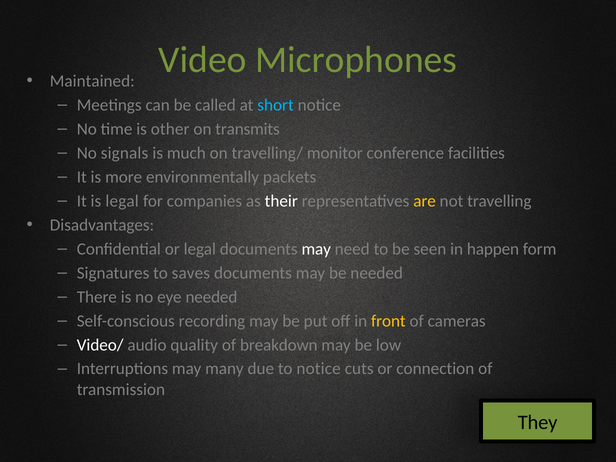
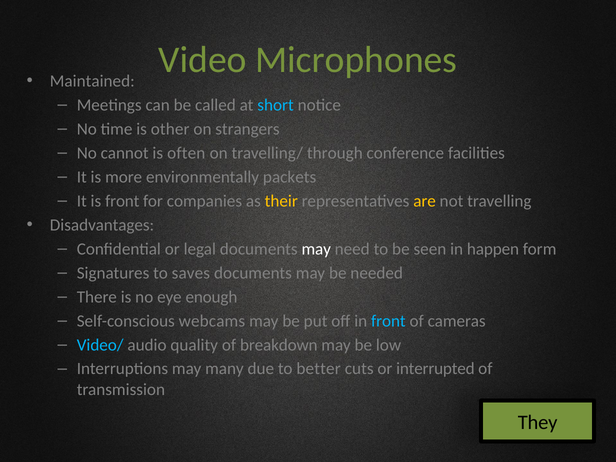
transmits: transmits -> strangers
signals: signals -> cannot
much: much -> often
monitor: monitor -> through
is legal: legal -> front
their colour: white -> yellow
eye needed: needed -> enough
recording: recording -> webcams
front at (388, 321) colour: yellow -> light blue
Video/ colour: white -> light blue
to notice: notice -> better
connection: connection -> interrupted
